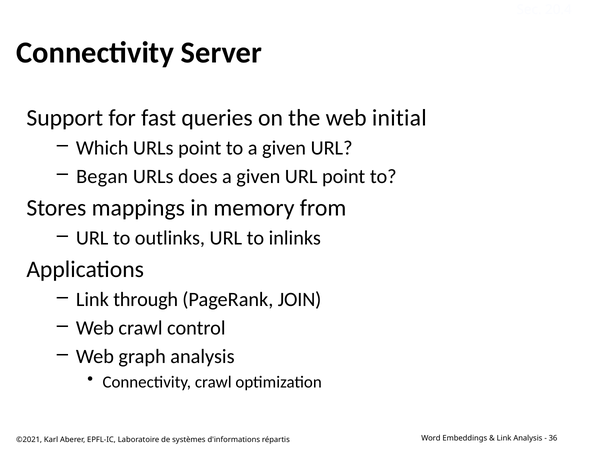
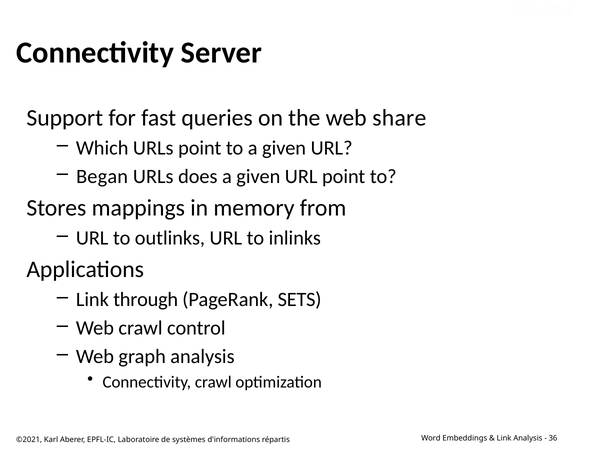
initial: initial -> share
JOIN: JOIN -> SETS
